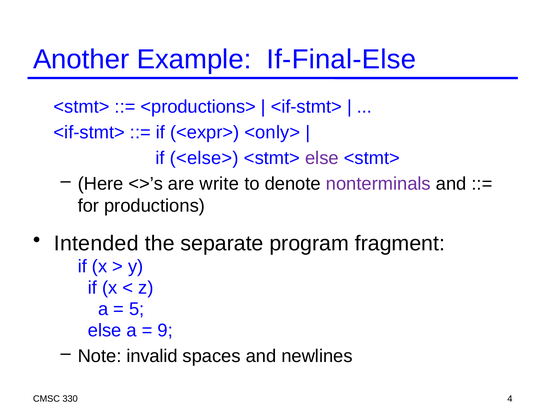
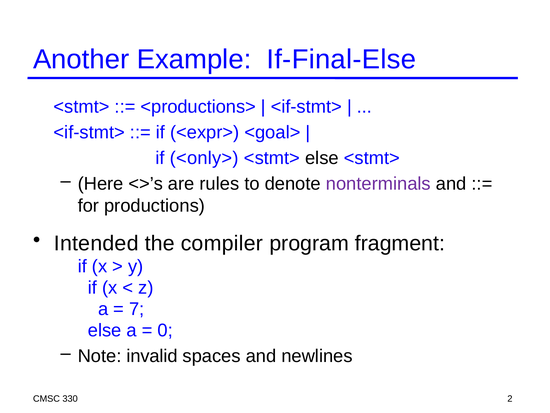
<only>: <only> -> <goal>
<else>: <else> -> <only>
else at (322, 158) colour: purple -> black
write: write -> rules
separate: separate -> compiler
5: 5 -> 7
9: 9 -> 0
4: 4 -> 2
